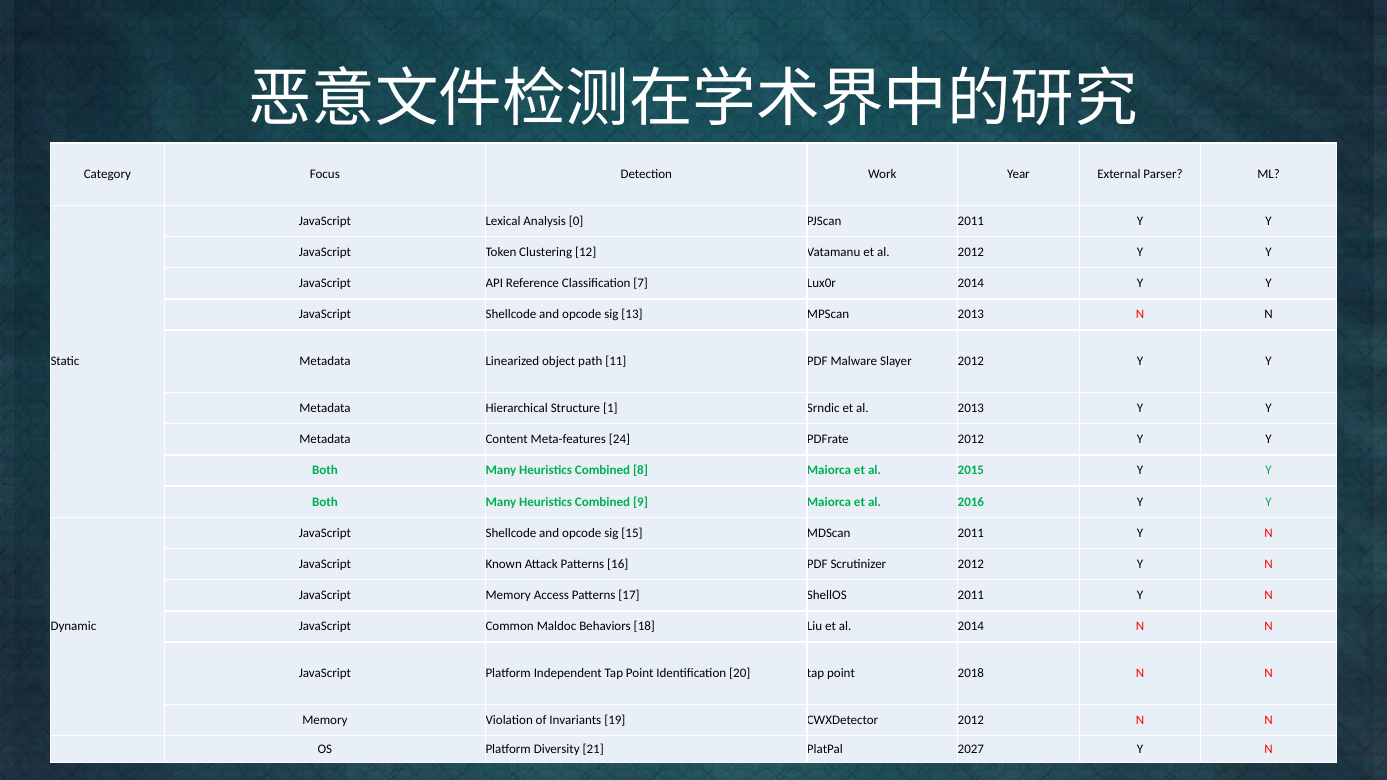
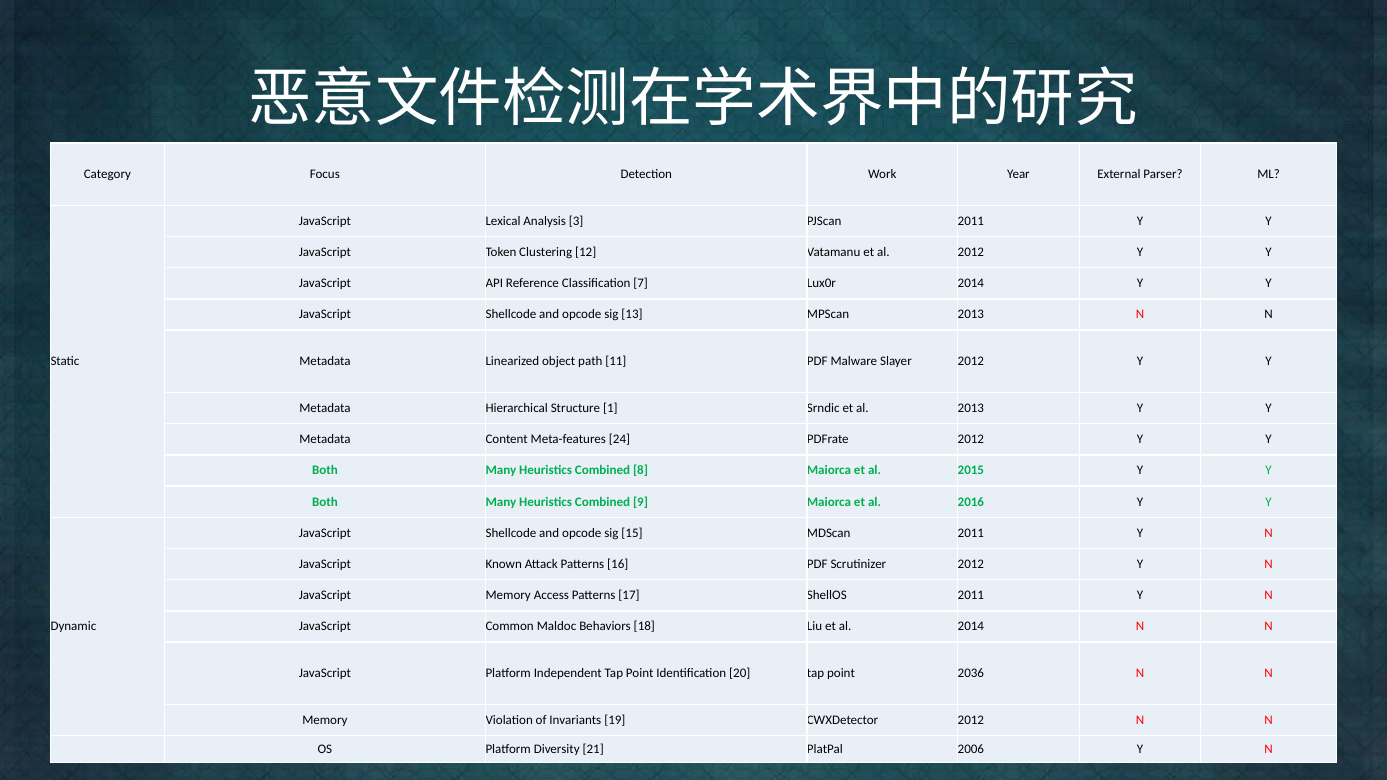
0: 0 -> 3
2018: 2018 -> 2036
2027: 2027 -> 2006
